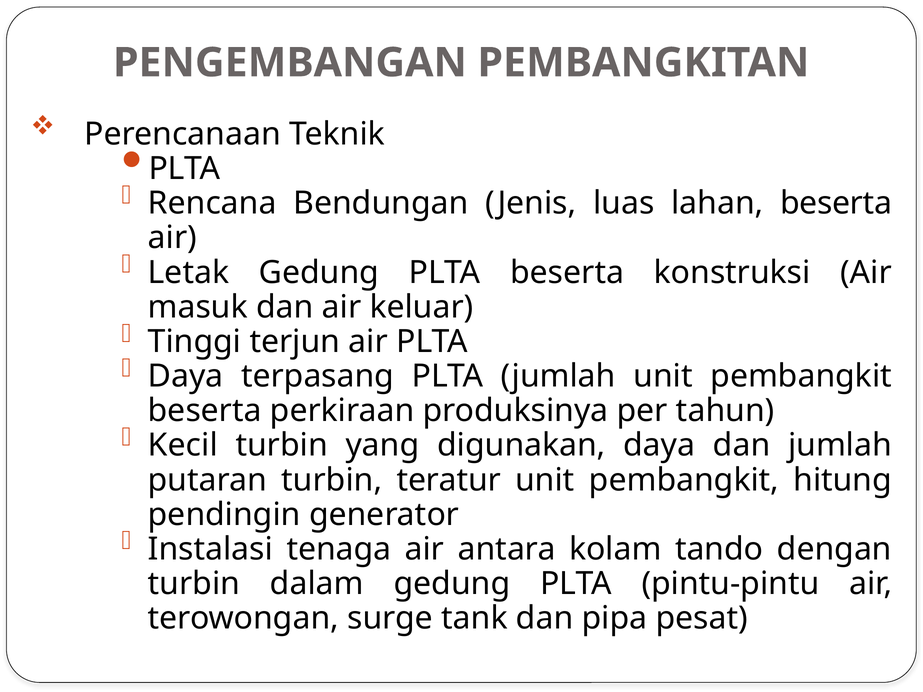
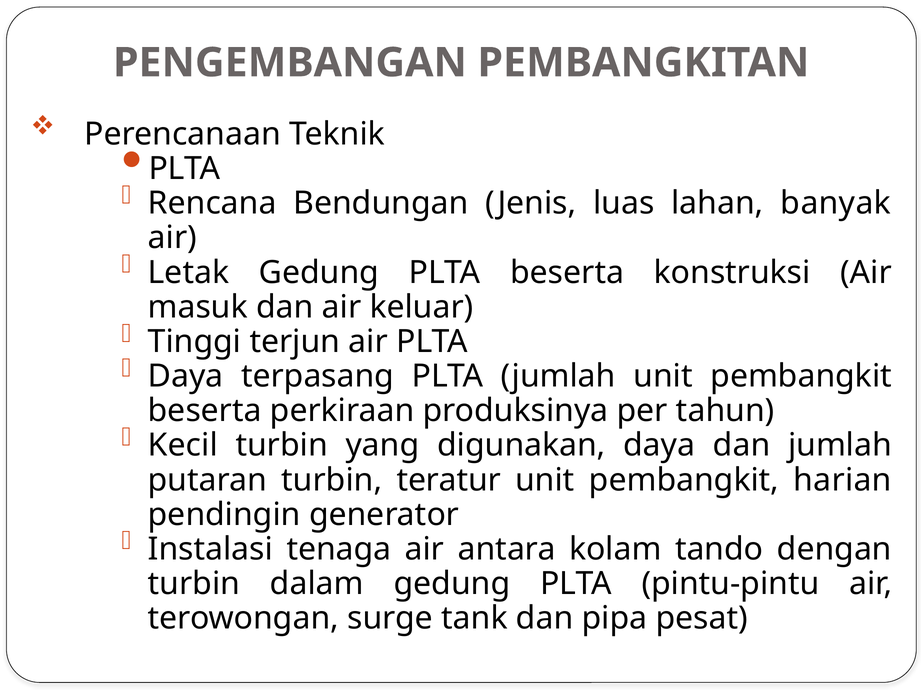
lahan beserta: beserta -> banyak
hitung: hitung -> harian
